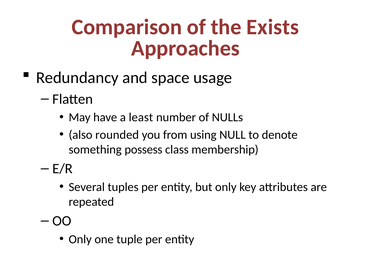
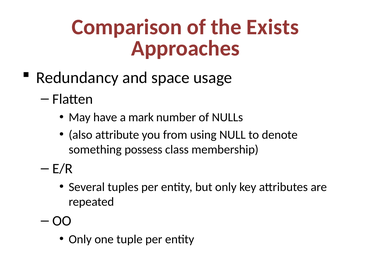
least: least -> mark
rounded: rounded -> attribute
